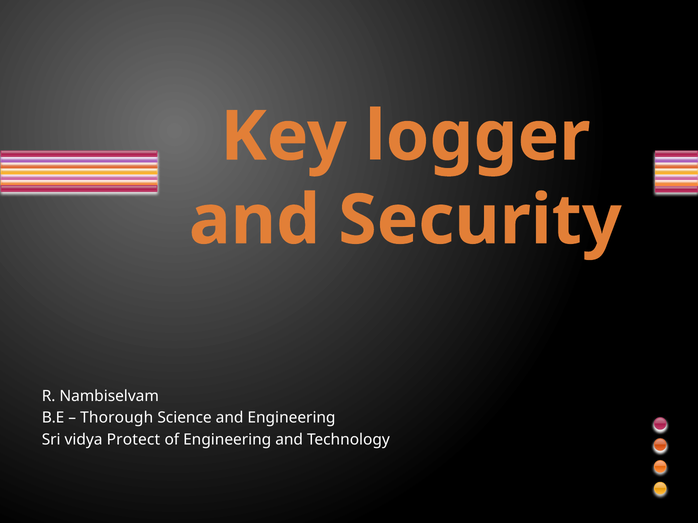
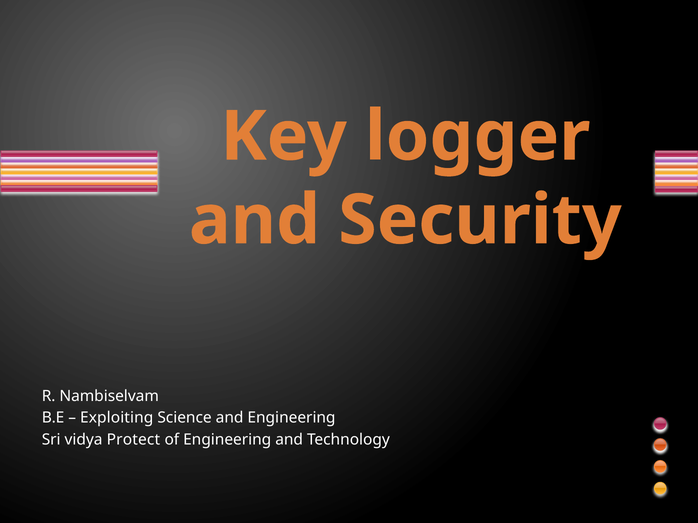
Thorough: Thorough -> Exploiting
